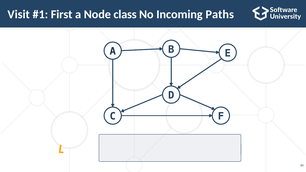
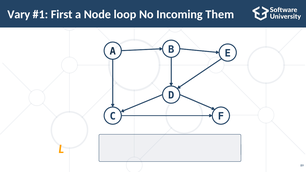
Visit: Visit -> Vary
class: class -> loop
Paths: Paths -> Them
